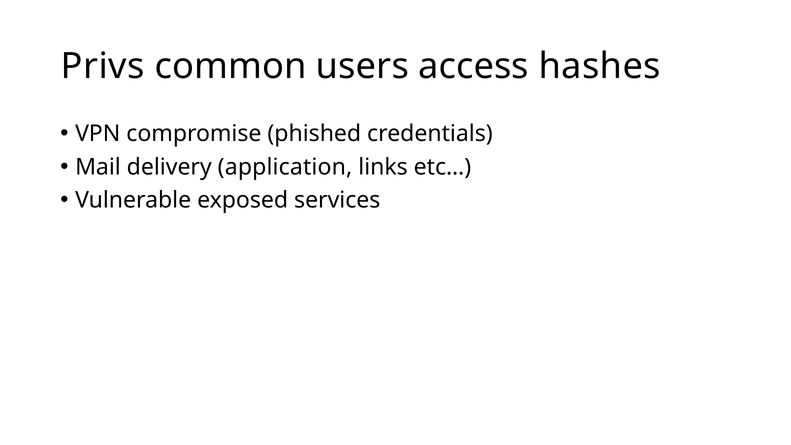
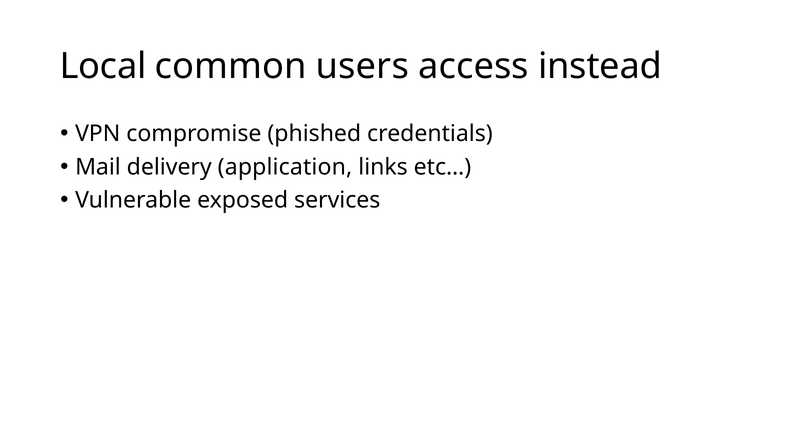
Privs: Privs -> Local
hashes: hashes -> instead
